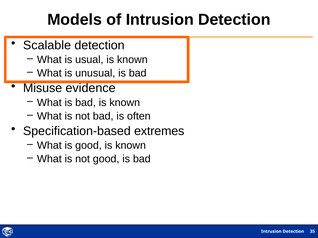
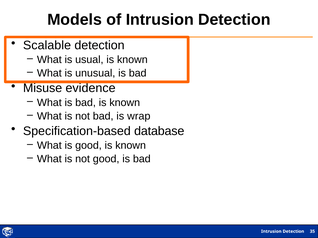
often: often -> wrap
extremes: extremes -> database
